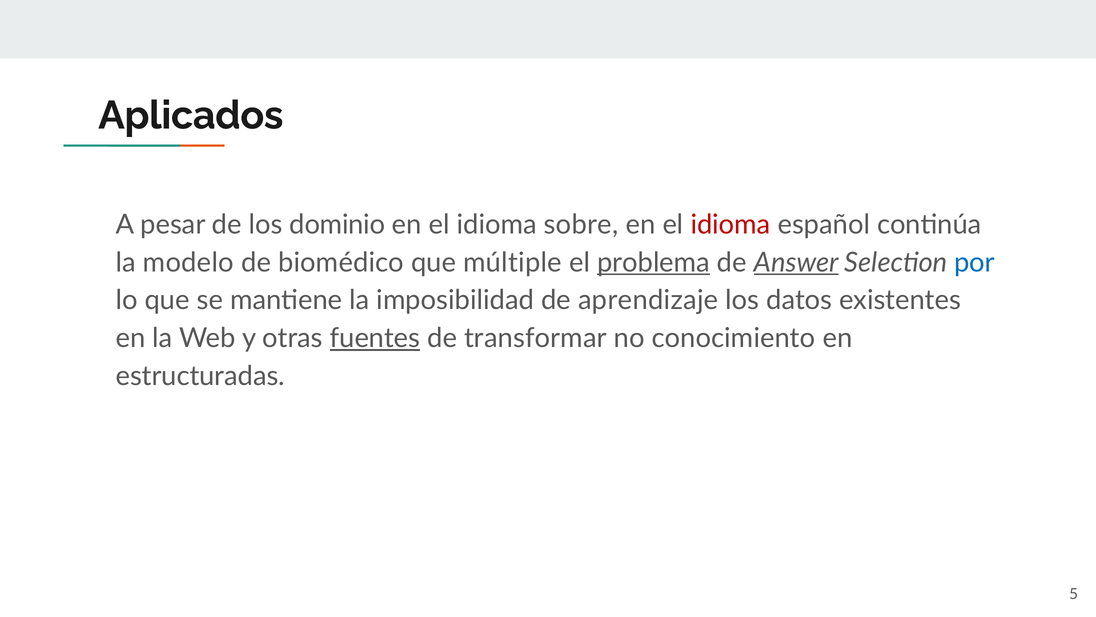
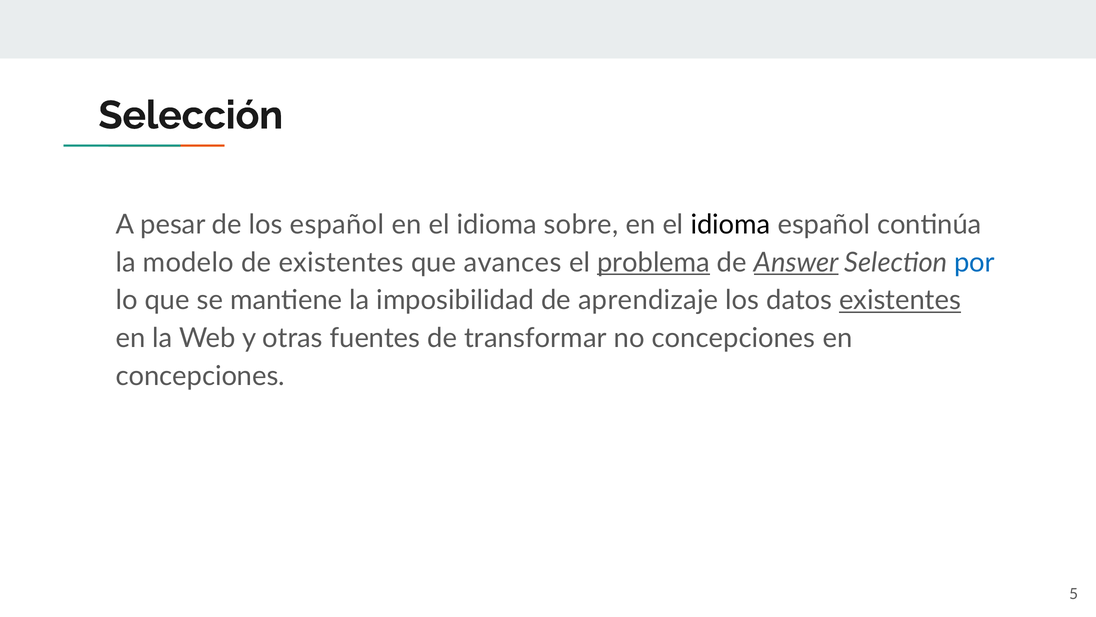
Aplicados: Aplicados -> Selección
los dominio: dominio -> español
idioma at (731, 225) colour: red -> black
de biomédico: biomédico -> existentes
múltiple: múltiple -> avances
existentes at (900, 300) underline: none -> present
fuentes underline: present -> none
no conocimiento: conocimiento -> concepciones
estructuradas at (200, 376): estructuradas -> concepciones
